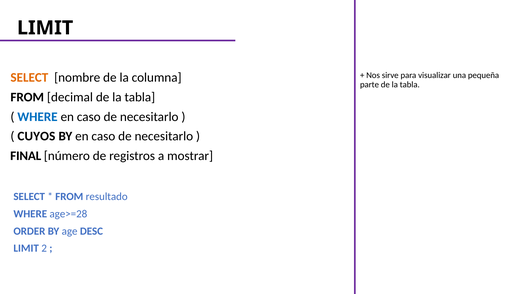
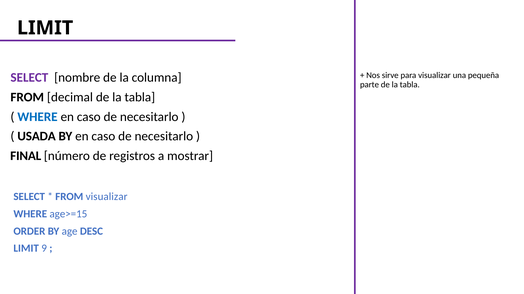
SELECT at (29, 78) colour: orange -> purple
CUYOS: CUYOS -> USADA
FROM resultado: resultado -> visualizar
age>=28: age>=28 -> age>=15
2: 2 -> 9
